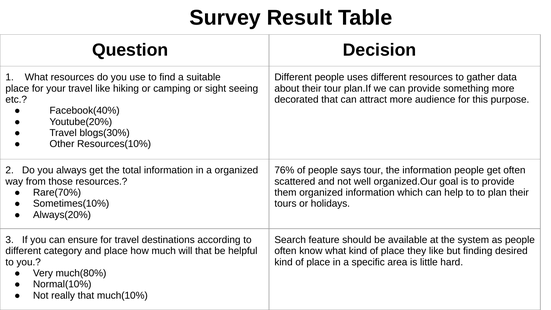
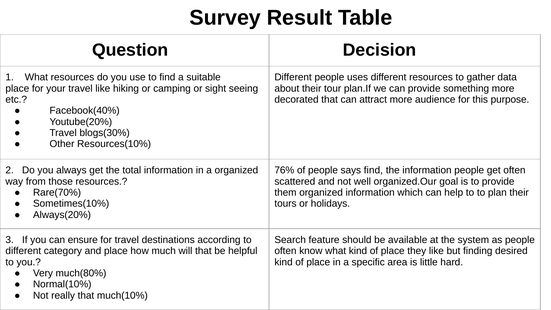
says tour: tour -> find
